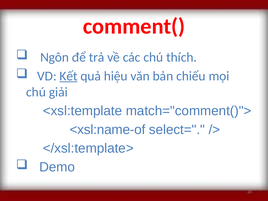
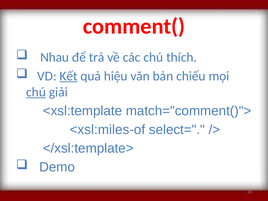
Ngôn: Ngôn -> Nhau
chú at (36, 92) underline: none -> present
<xsl:name-of: <xsl:name-of -> <xsl:miles-of
